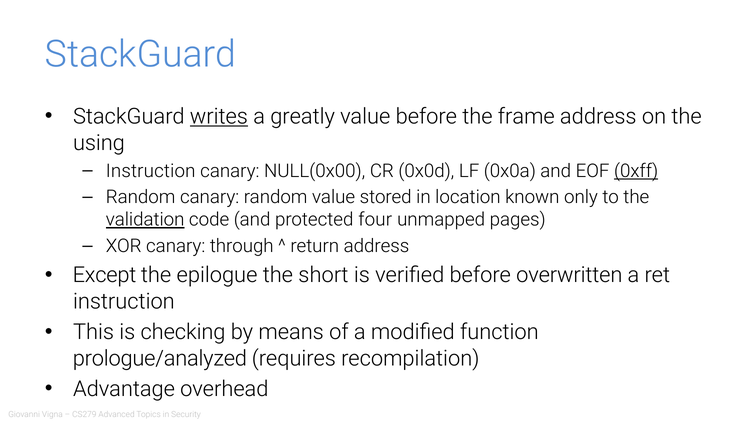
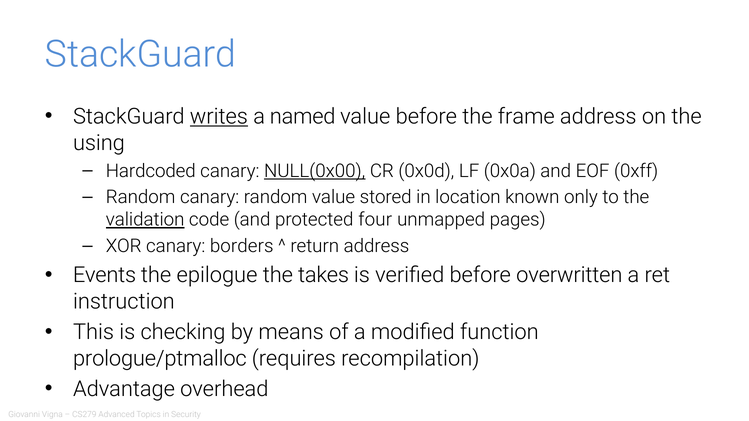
greatly: greatly -> named
Instruction at (151, 171): Instruction -> Hardcoded
NULL(0x00 underline: none -> present
0xff underline: present -> none
through: through -> borders
Except: Except -> Events
short: short -> takes
prologue/analyzed: prologue/analyzed -> prologue/ptmalloc
